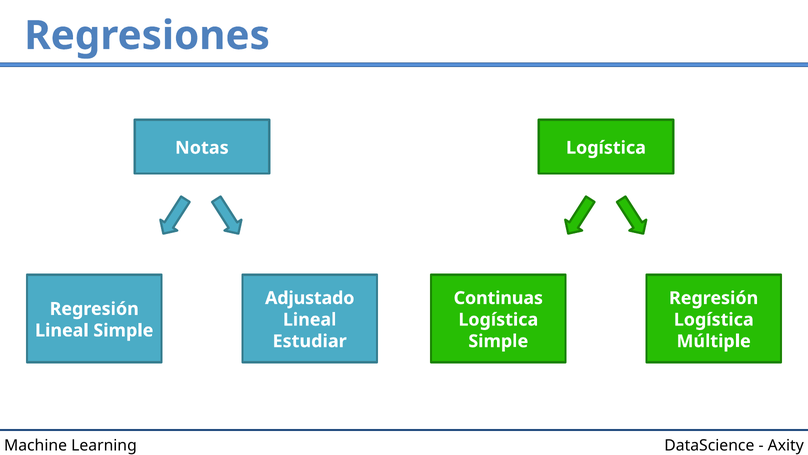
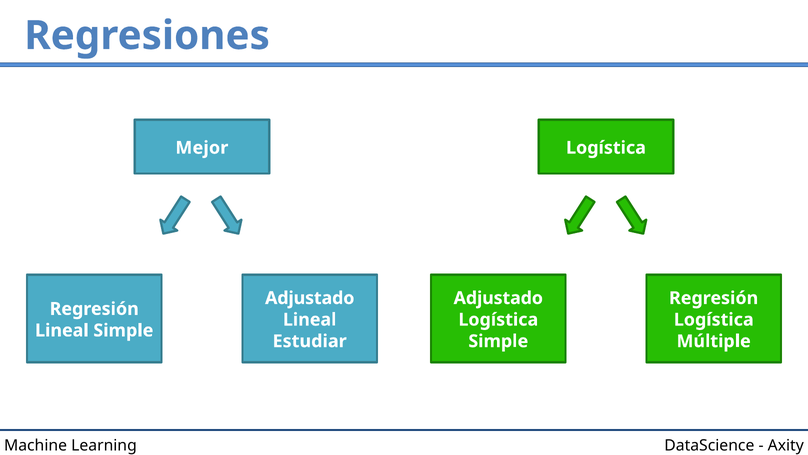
Notas: Notas -> Mejor
Continuas at (498, 298): Continuas -> Adjustado
